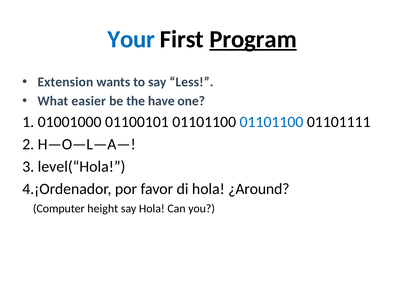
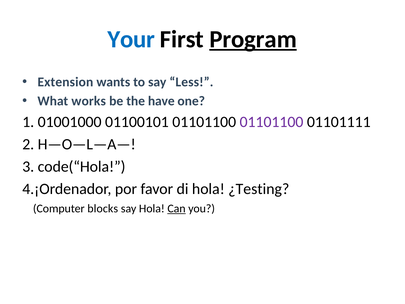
easier: easier -> works
01101100 at (271, 122) colour: blue -> purple
level(“Hola: level(“Hola -> code(“Hola
¿Around: ¿Around -> ¿Testing
height: height -> blocks
Can underline: none -> present
